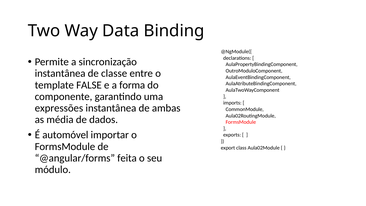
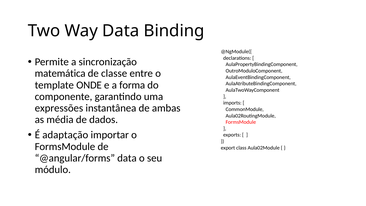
instantânea at (60, 73): instantânea -> matemática
FALSE: FALSE -> ONDE
automóvel: automóvel -> adaptação
@angular/forms feita: feita -> data
